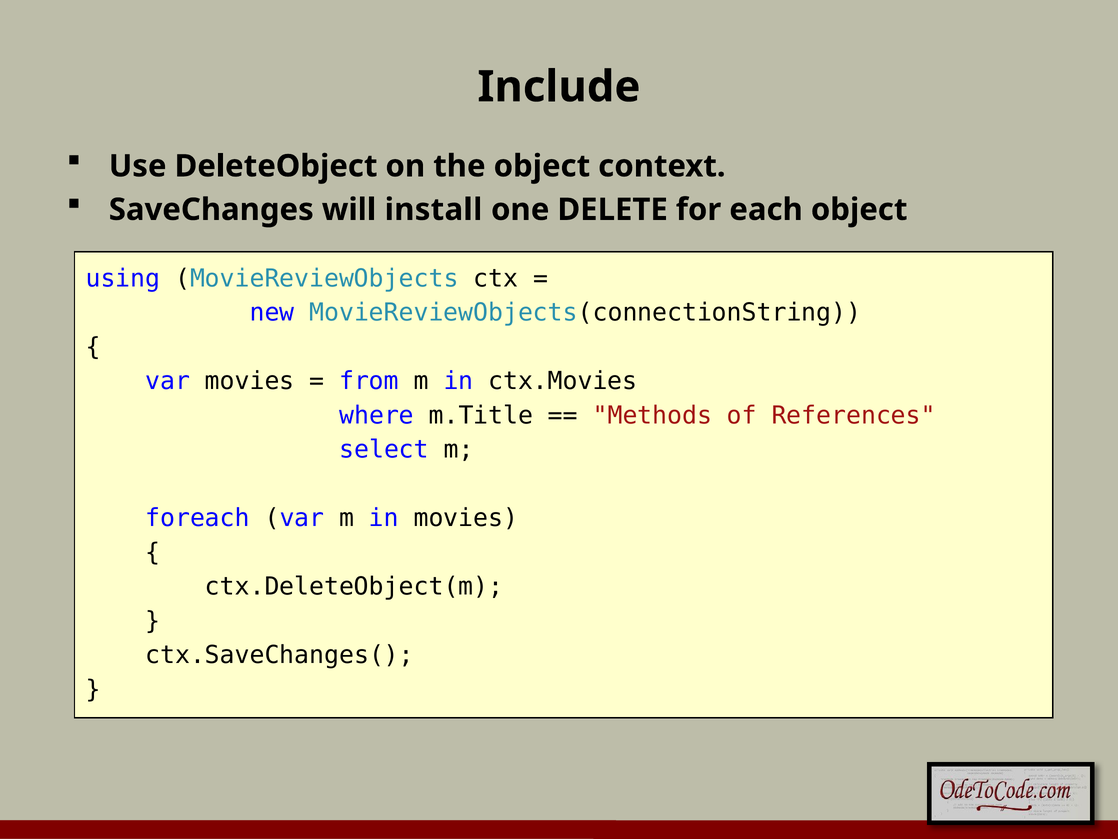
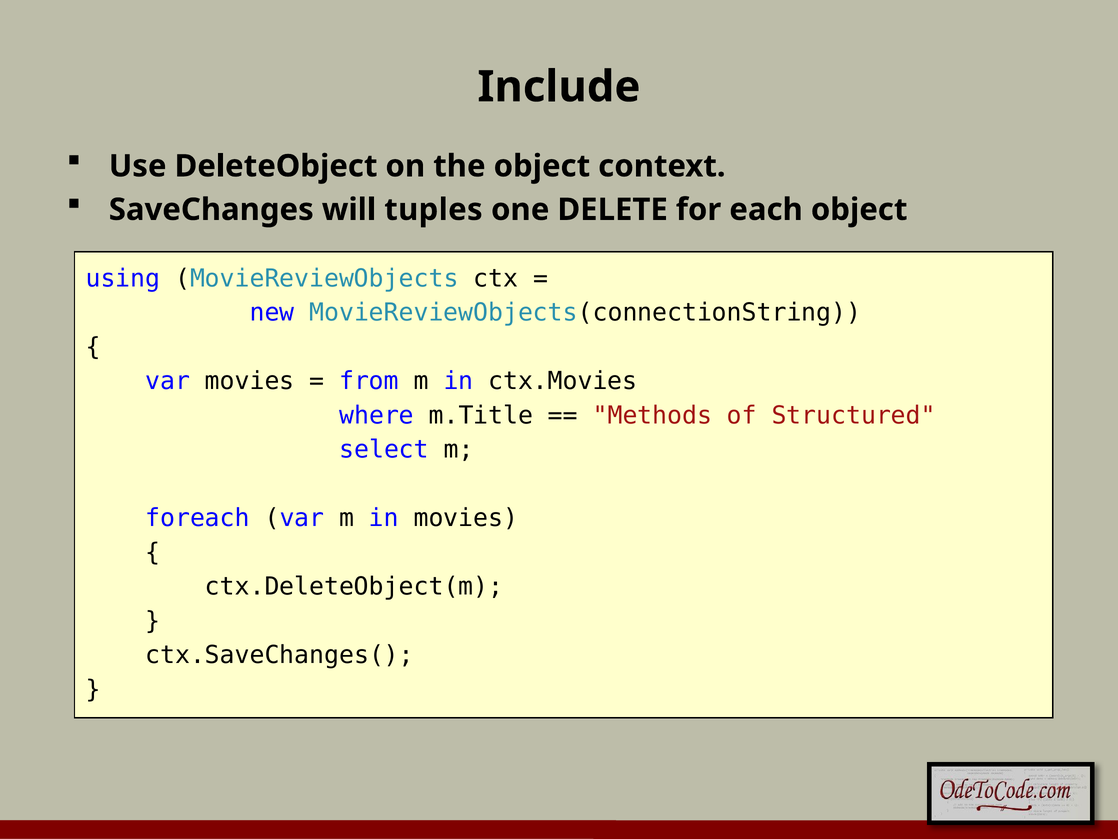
install: install -> tuples
References: References -> Structured
